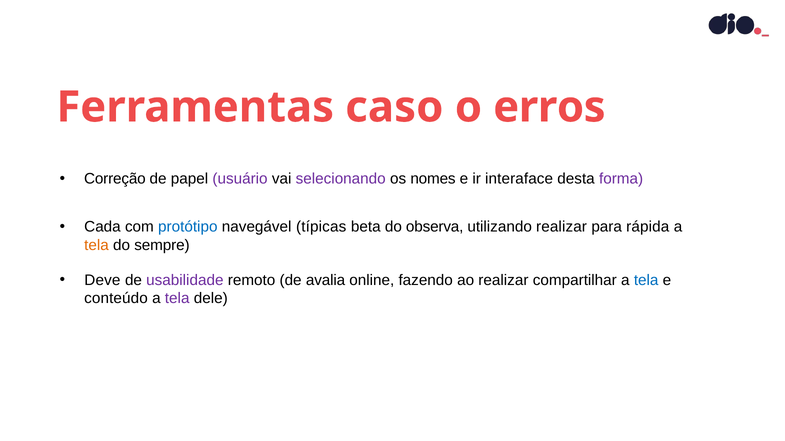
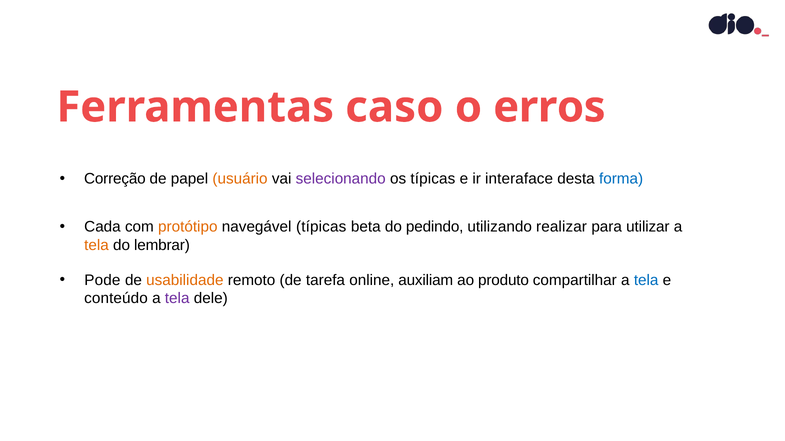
usuário colour: purple -> orange
os nomes: nomes -> típicas
forma colour: purple -> blue
protótipo colour: blue -> orange
observa: observa -> pedindo
rápida: rápida -> utilizar
sempre: sempre -> lembrar
Deve: Deve -> Pode
usabilidade colour: purple -> orange
avalia: avalia -> tarefa
fazendo: fazendo -> auxiliam
ao realizar: realizar -> produto
